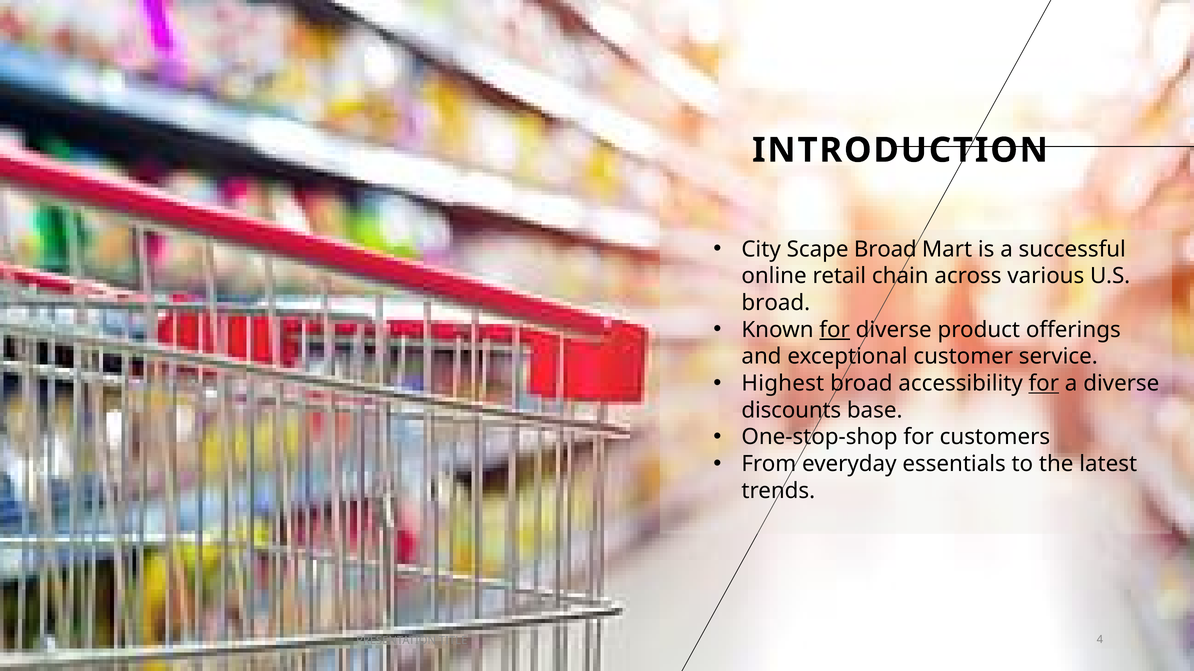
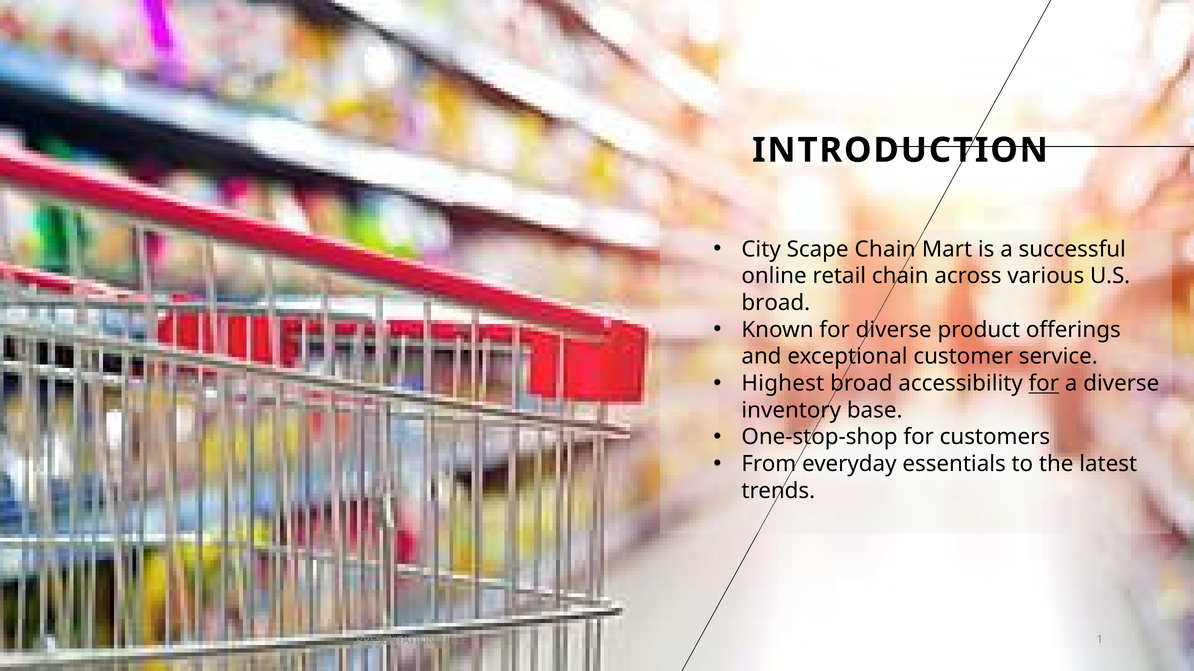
Scape Broad: Broad -> Chain
for at (835, 330) underline: present -> none
discounts: discounts -> inventory
4: 4 -> 1
